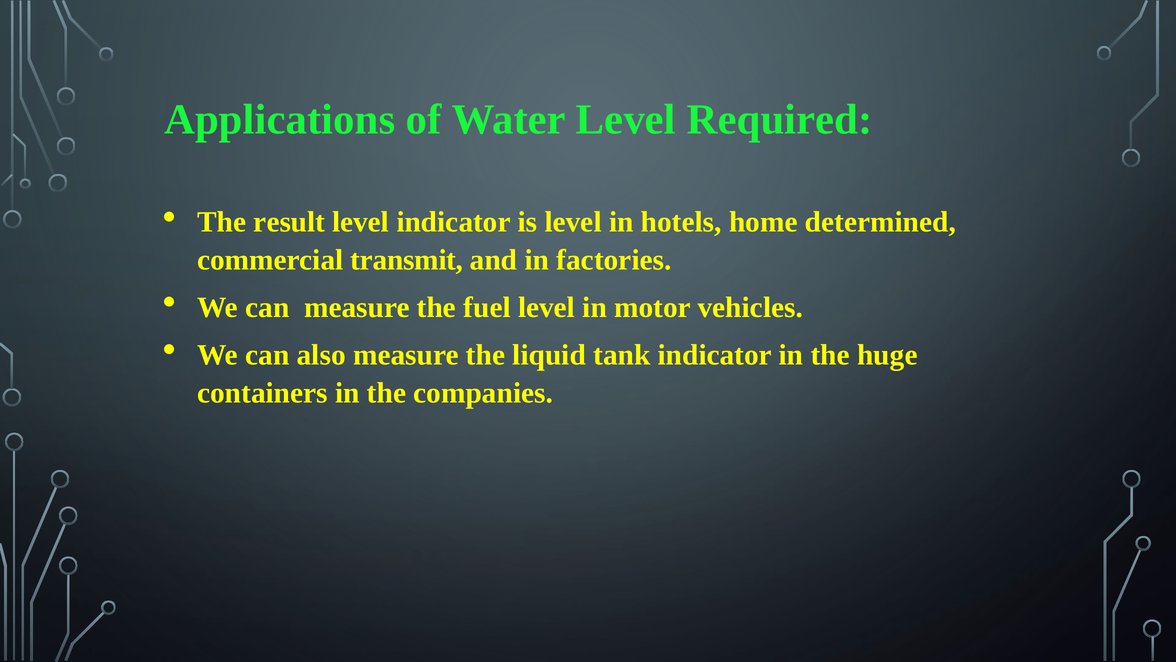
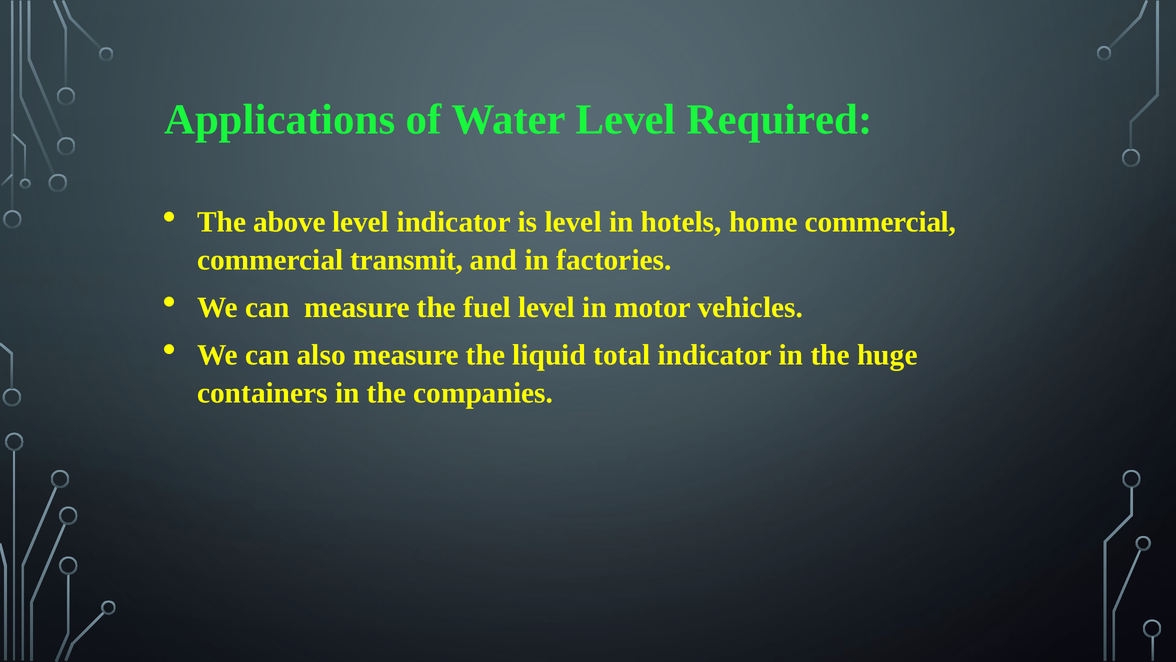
result: result -> above
home determined: determined -> commercial
tank: tank -> total
